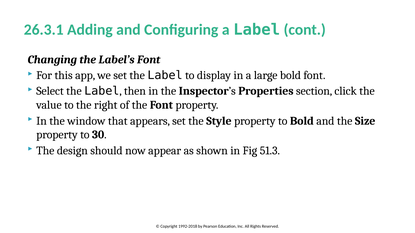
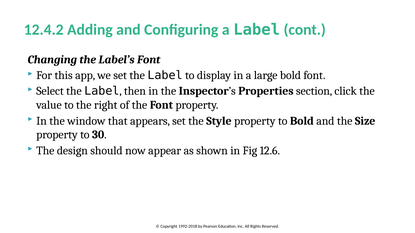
26.3.1: 26.3.1 -> 12.4.2
51.3: 51.3 -> 12.6
